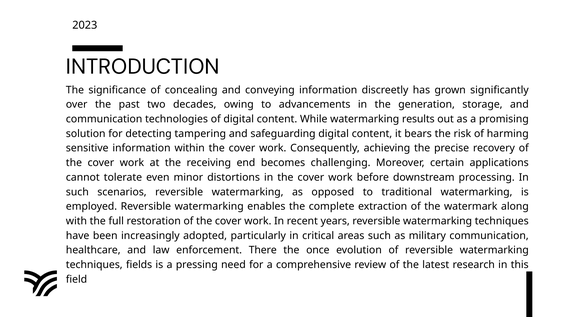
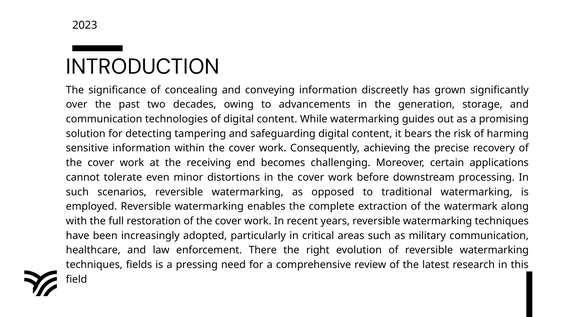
results: results -> guides
once: once -> right
